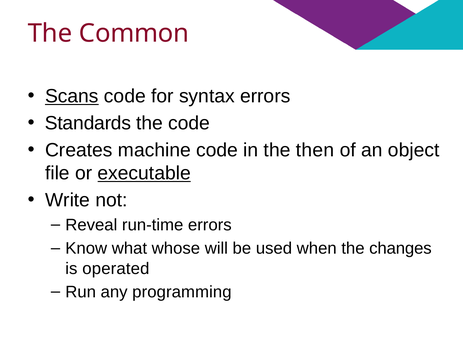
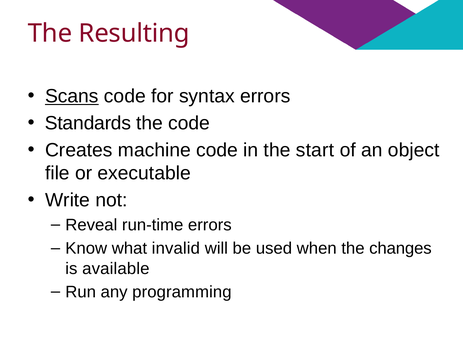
Common: Common -> Resulting
then: then -> start
executable underline: present -> none
whose: whose -> invalid
operated: operated -> available
